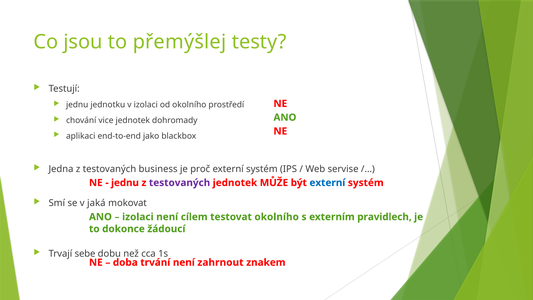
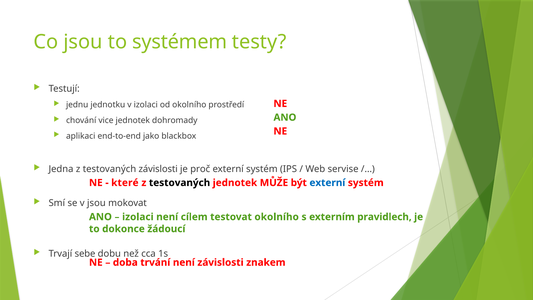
přemýšlej: přemýšlej -> systémem
testovaných business: business -> závislosti
jednu at (125, 183): jednu -> které
testovaných at (180, 183) colour: purple -> black
v jaká: jaká -> jsou
není zahrnout: zahrnout -> závislosti
